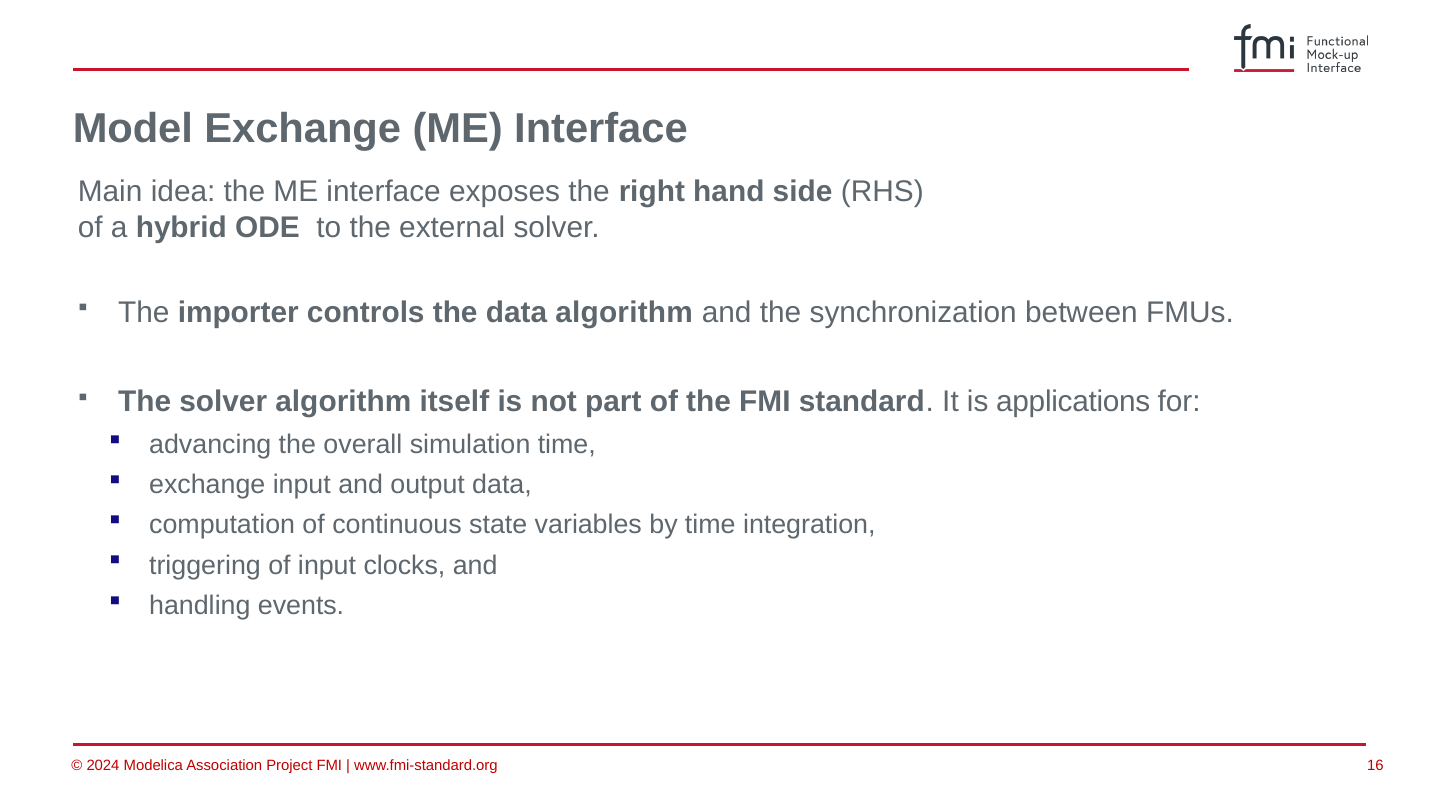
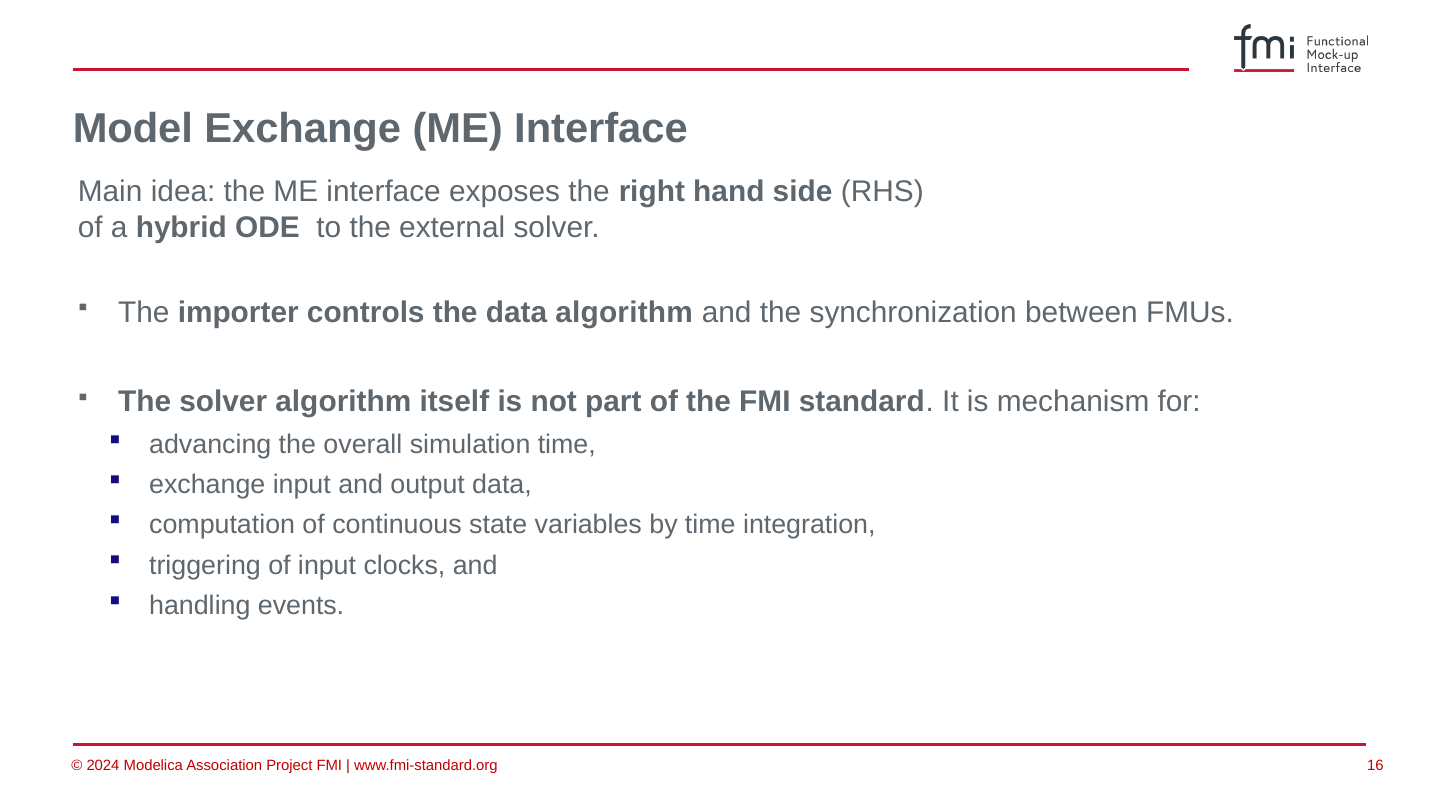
applications: applications -> mechanism
